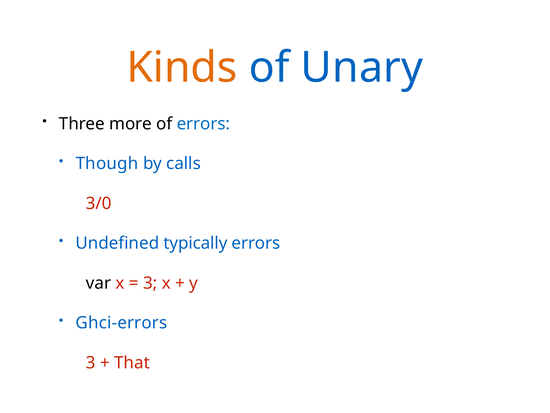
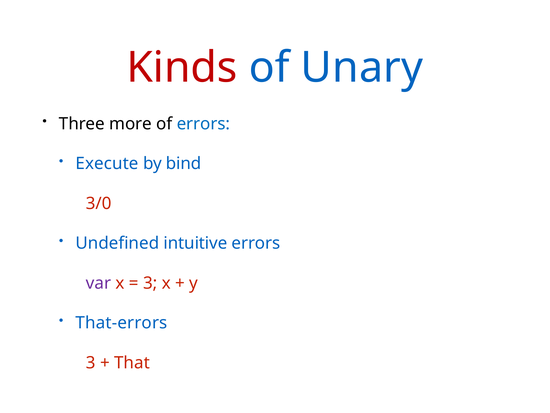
Kinds colour: orange -> red
Though: Though -> Execute
calls: calls -> bind
typically: typically -> intuitive
var colour: black -> purple
Ghci-errors: Ghci-errors -> That-errors
